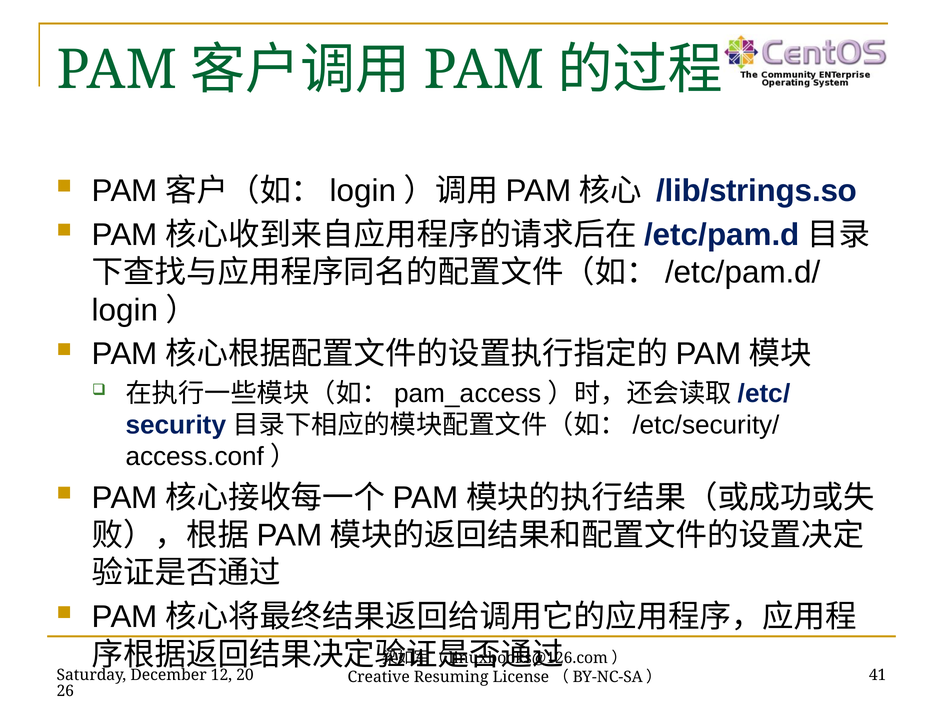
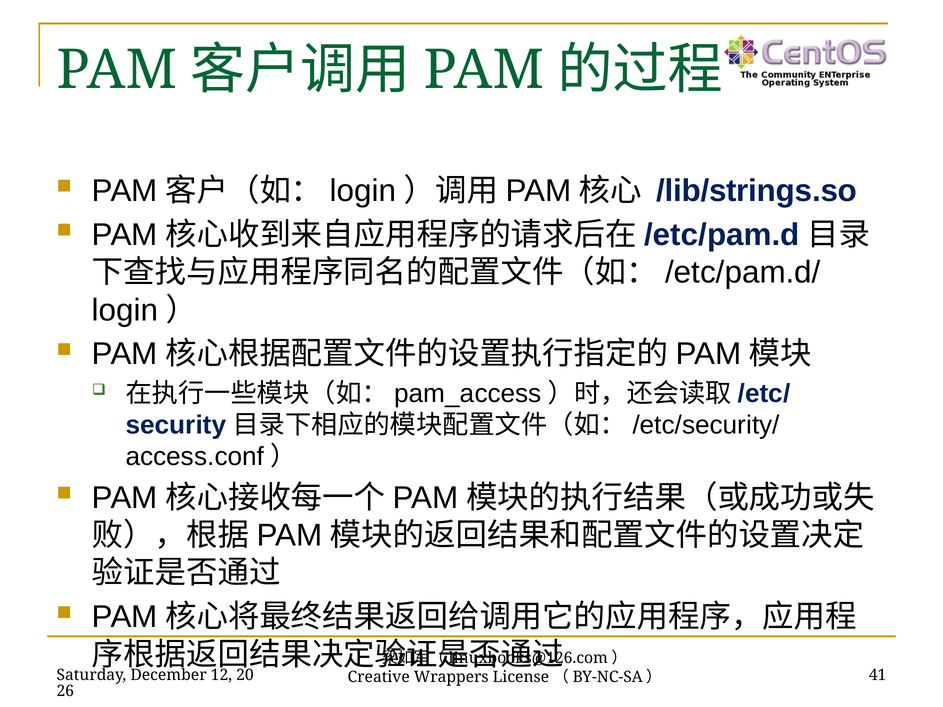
Resuming: Resuming -> Wrappers
